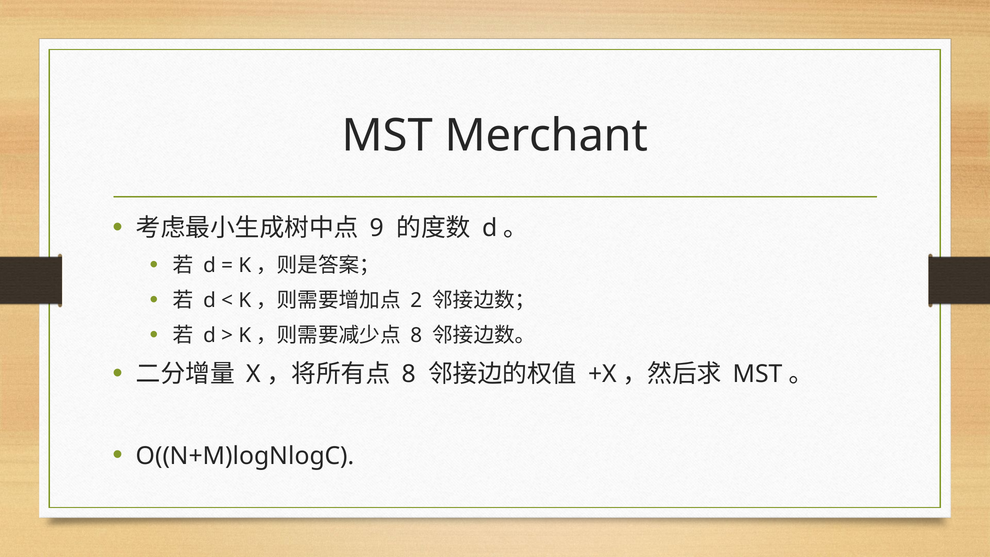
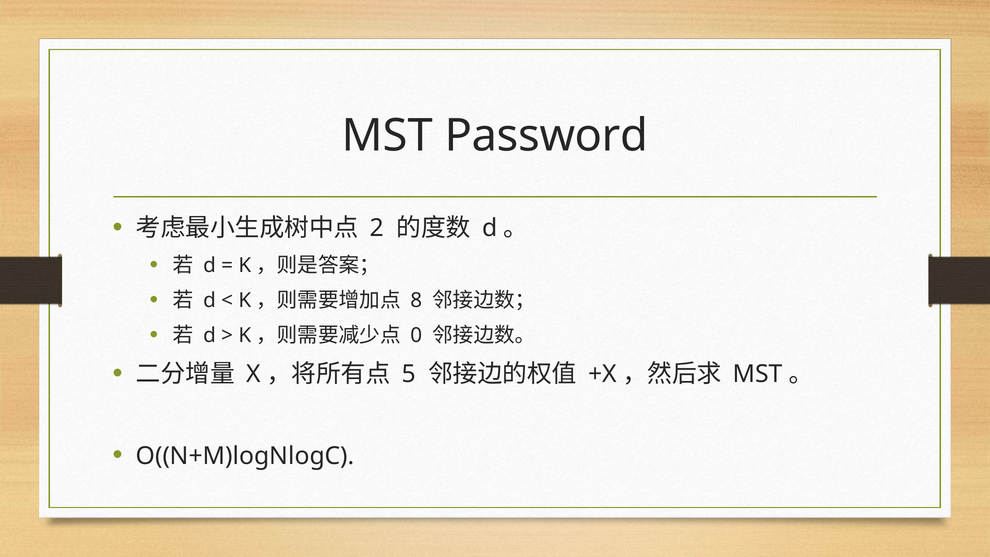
Merchant: Merchant -> Password
9: 9 -> 2
2: 2 -> 8
8 at (416, 335): 8 -> 0
8 at (409, 374): 8 -> 5
